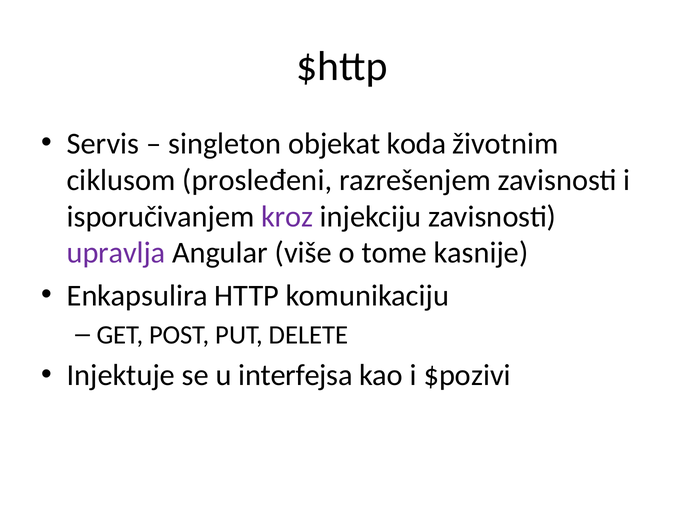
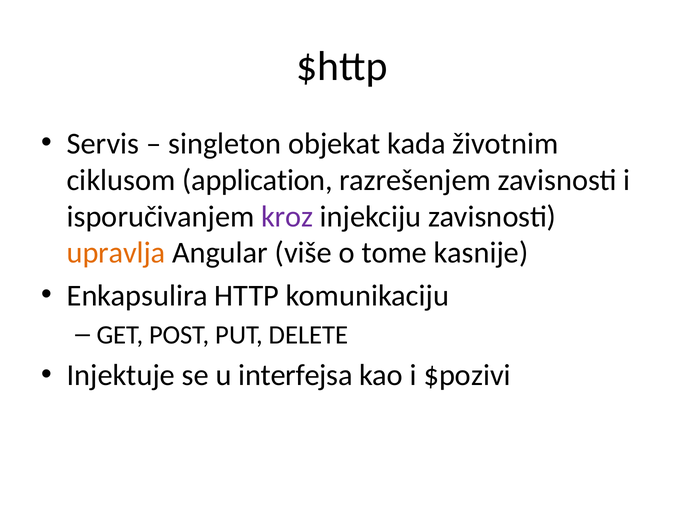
koda: koda -> kada
prosleđeni: prosleđeni -> application
upravlja colour: purple -> orange
